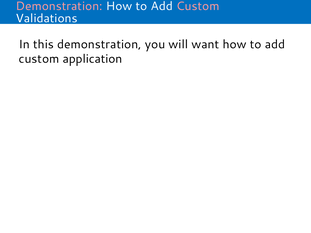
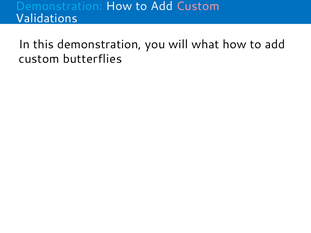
Demonstration at (59, 6) colour: pink -> light blue
want: want -> what
application: application -> butterflies
